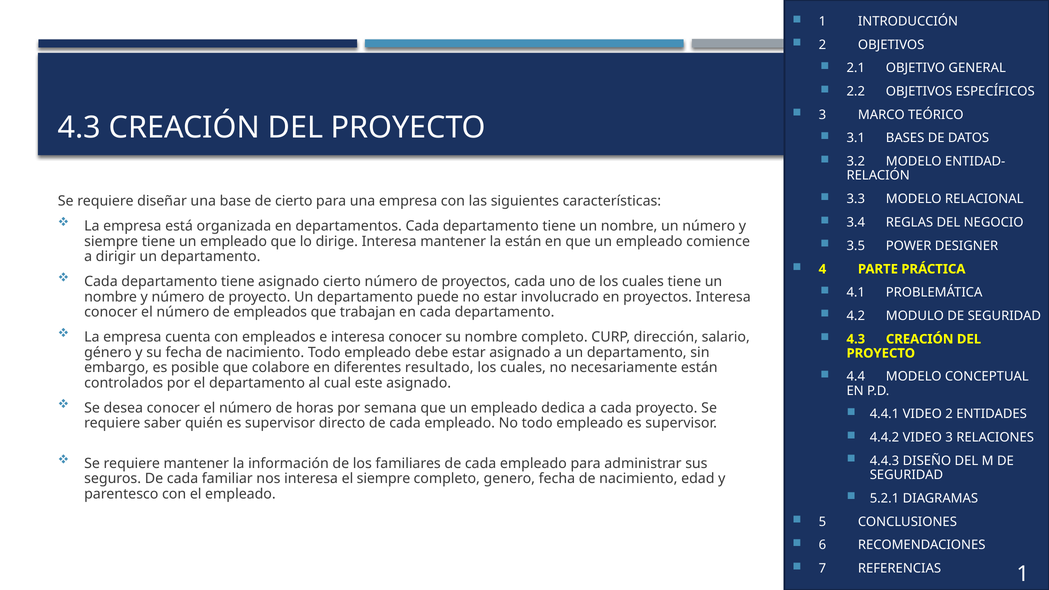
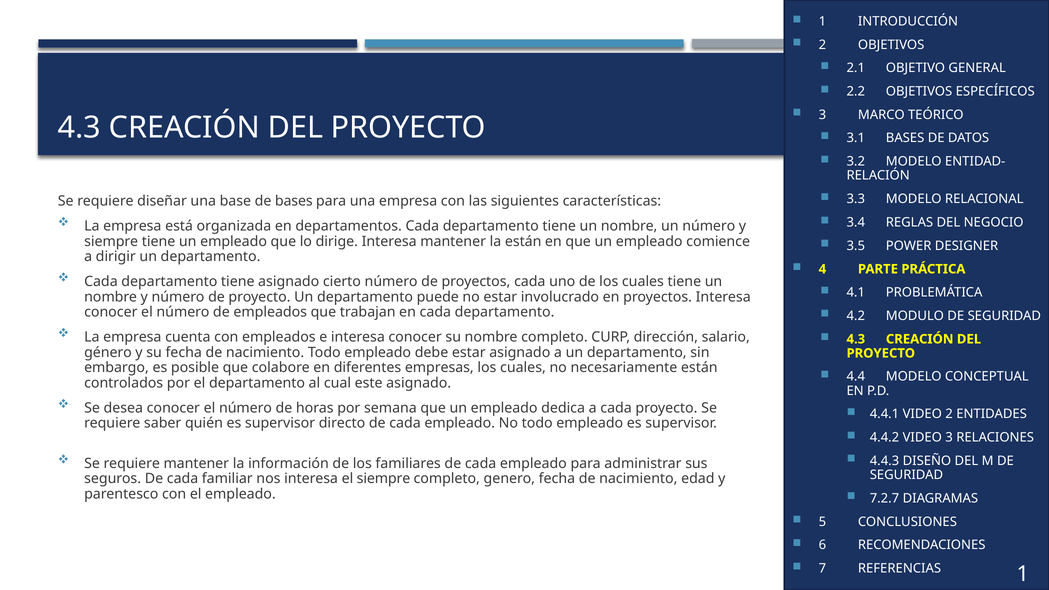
de cierto: cierto -> bases
resultado: resultado -> empresas
5.2.1: 5.2.1 -> 7.2.7
